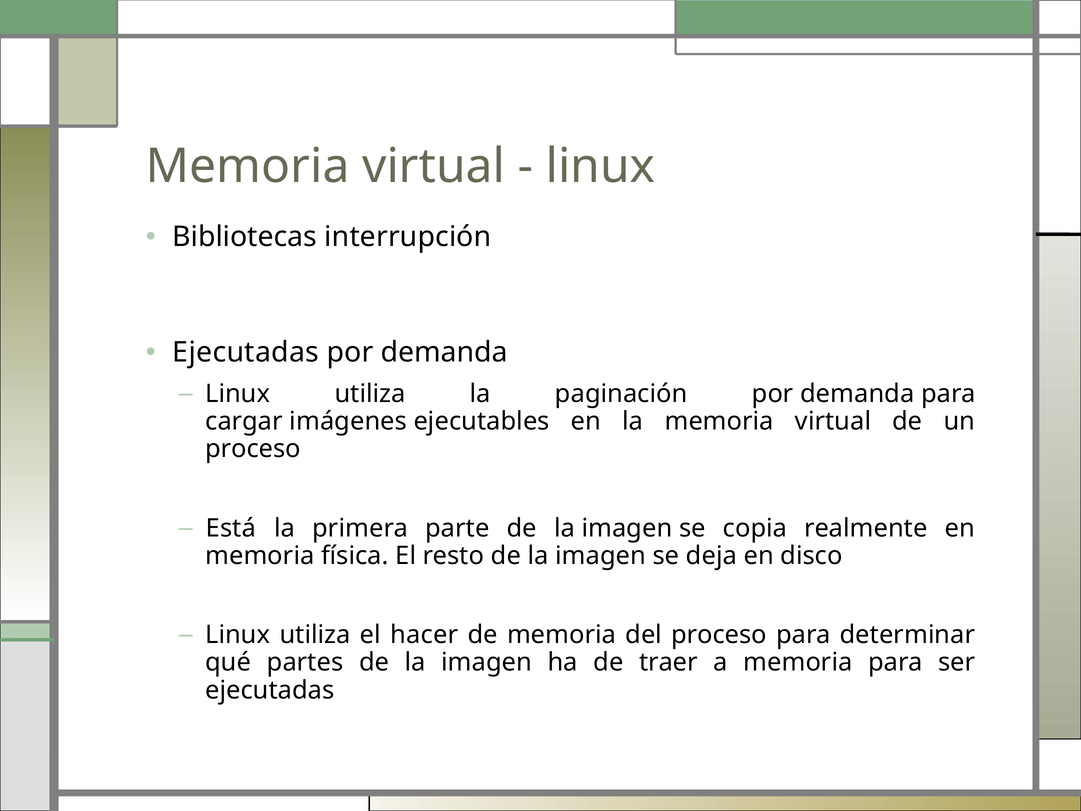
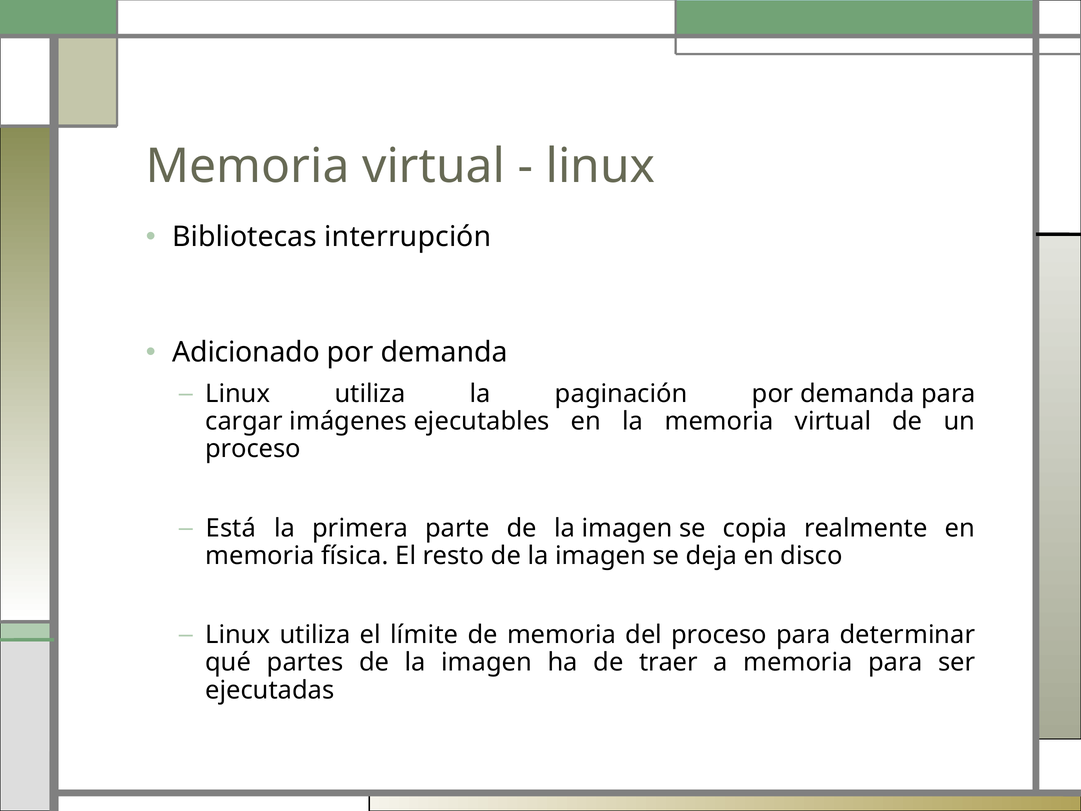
Ejecutadas at (246, 352): Ejecutadas -> Adicionado
hacer: hacer -> límite
